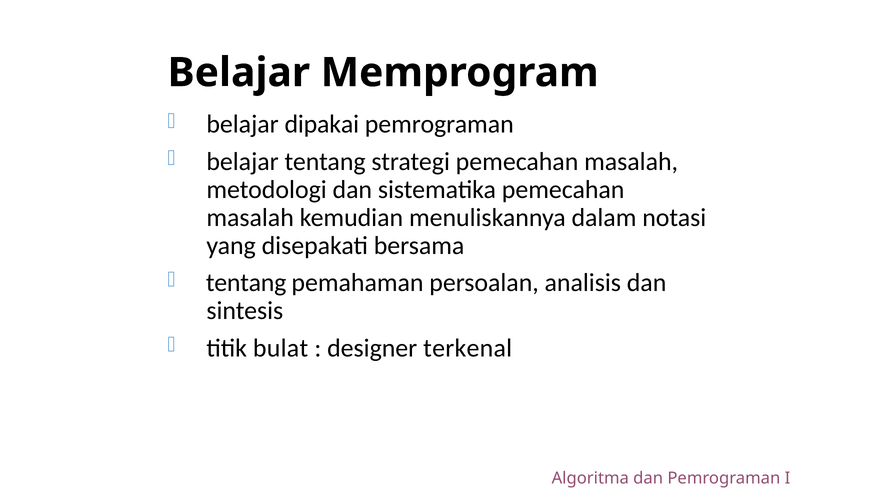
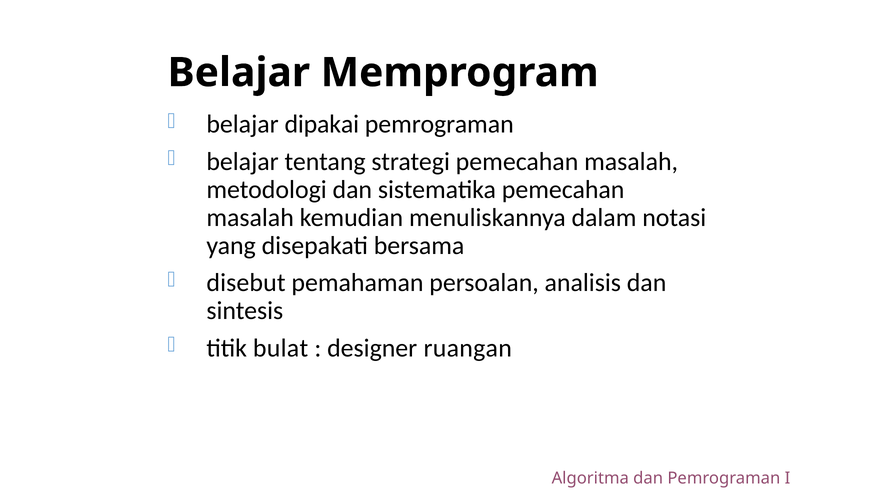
tentang at (246, 283): tentang -> disebut
terkenal: terkenal -> ruangan
